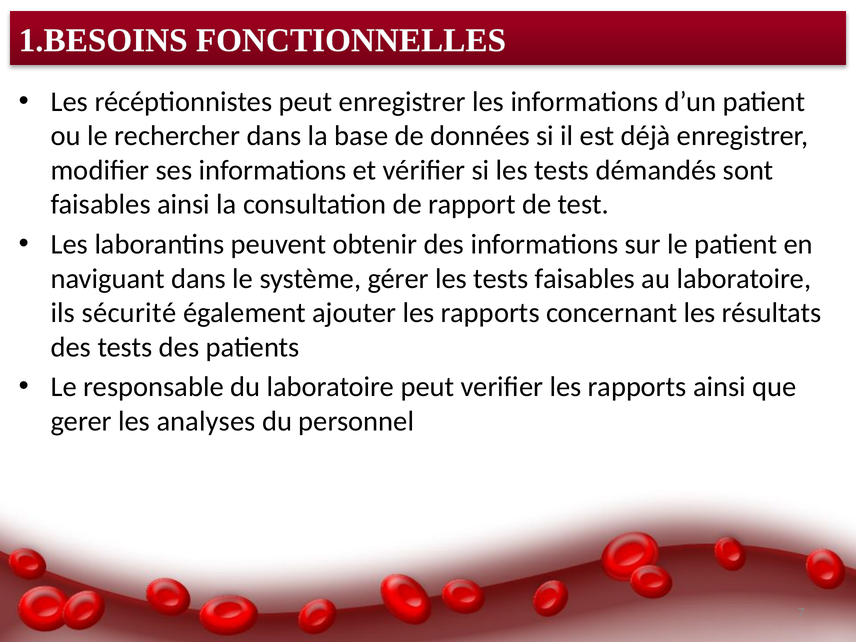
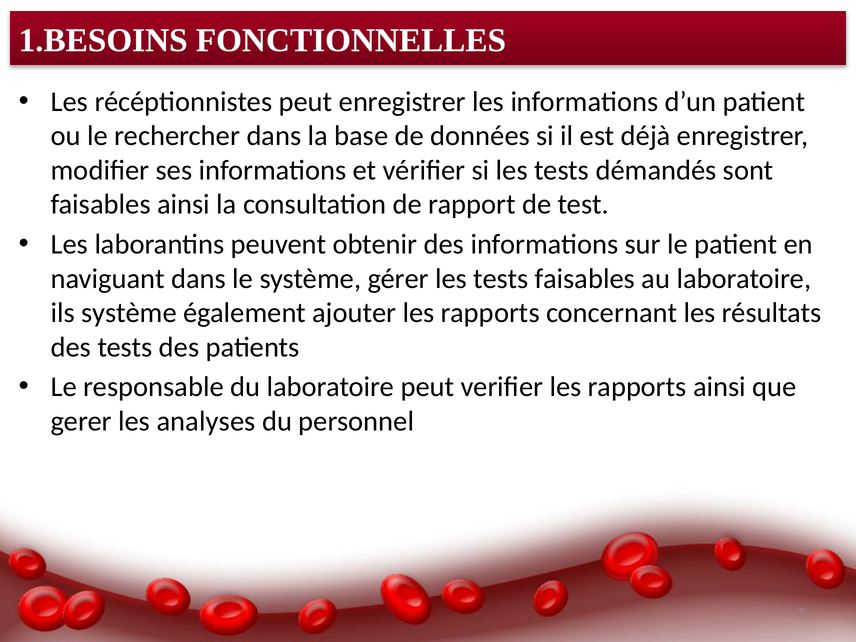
ils sécurité: sécurité -> système
